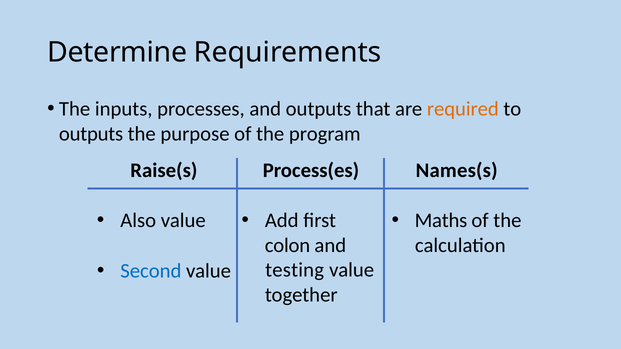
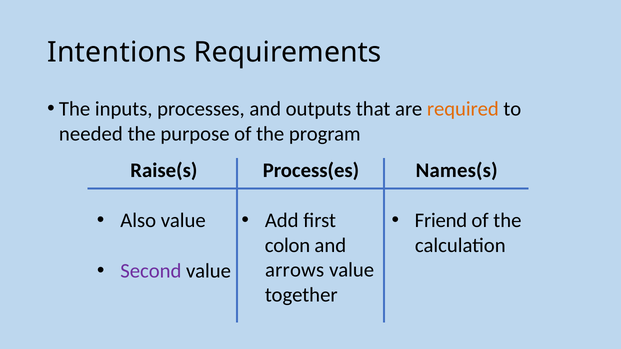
Determine: Determine -> Intentions
outputs at (91, 134): outputs -> needed
Maths: Maths -> Friend
Second colour: blue -> purple
testing: testing -> arrows
